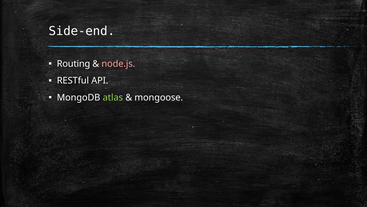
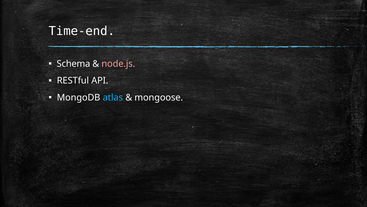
Side-end: Side-end -> Time-end
Routing: Routing -> Schema
atlas colour: light green -> light blue
